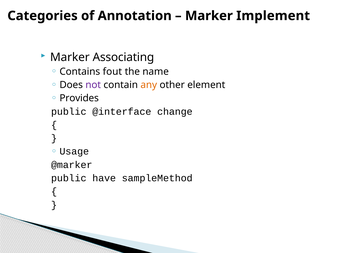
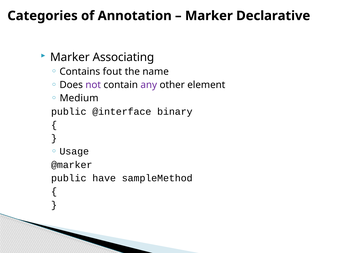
Implement: Implement -> Declarative
any colour: orange -> purple
Provides: Provides -> Medium
change: change -> binary
